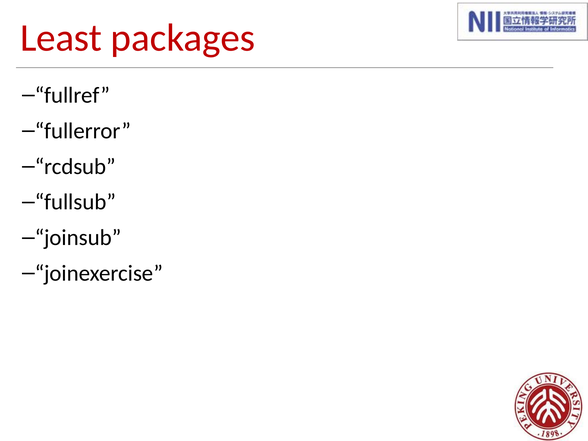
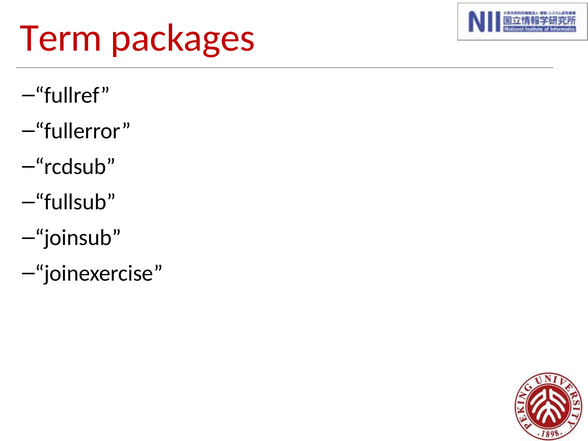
Least: Least -> Term
